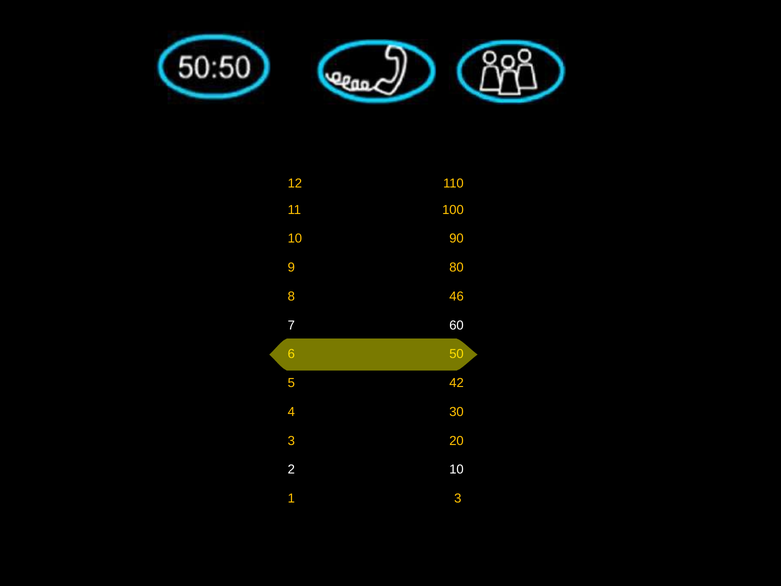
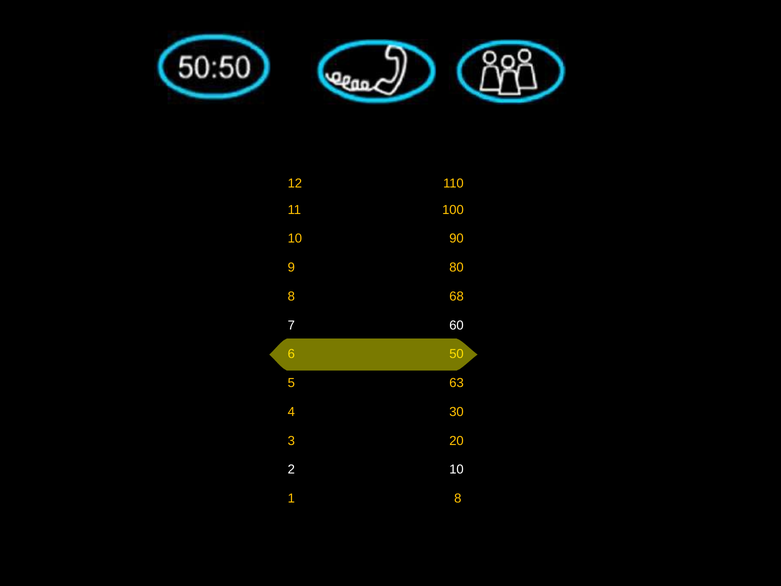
46: 46 -> 68
42: 42 -> 63
1 3: 3 -> 8
